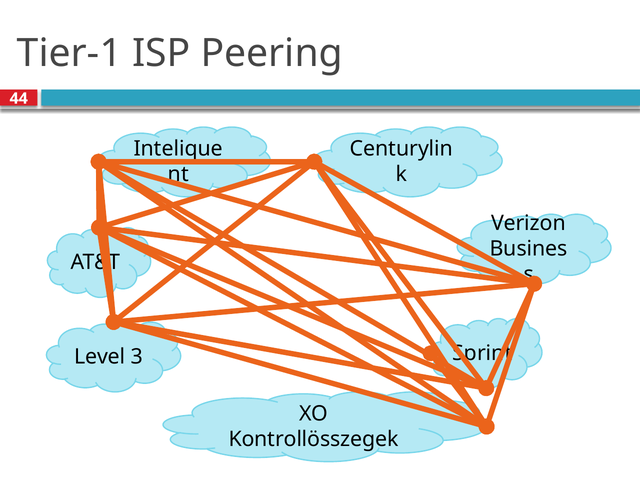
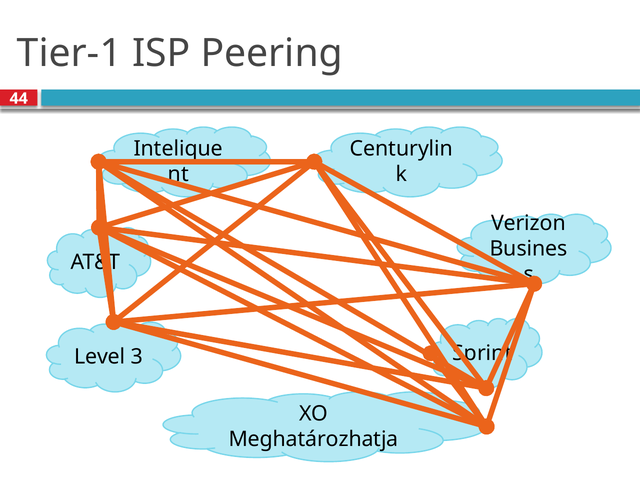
Kontrollösszegek: Kontrollösszegek -> Meghatározhatja
